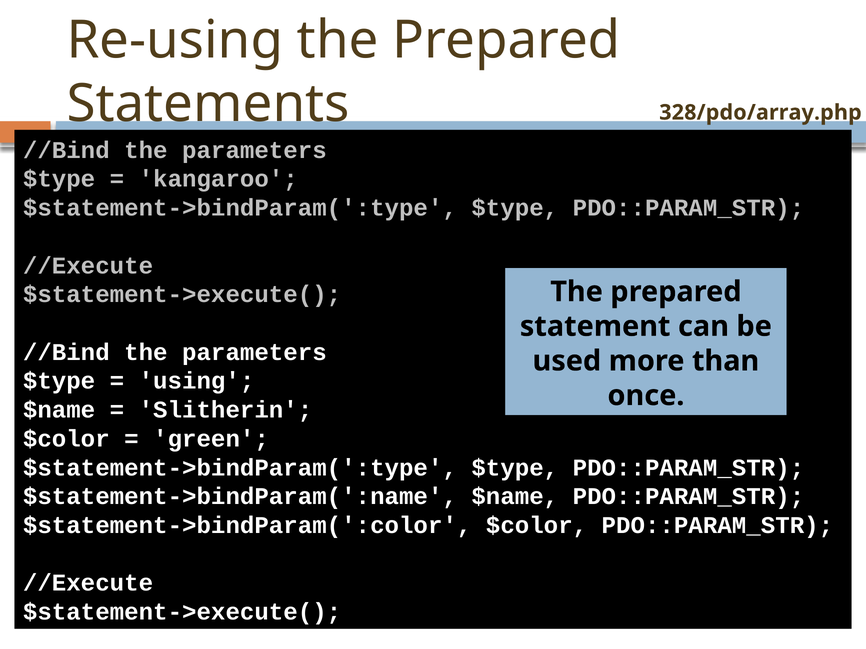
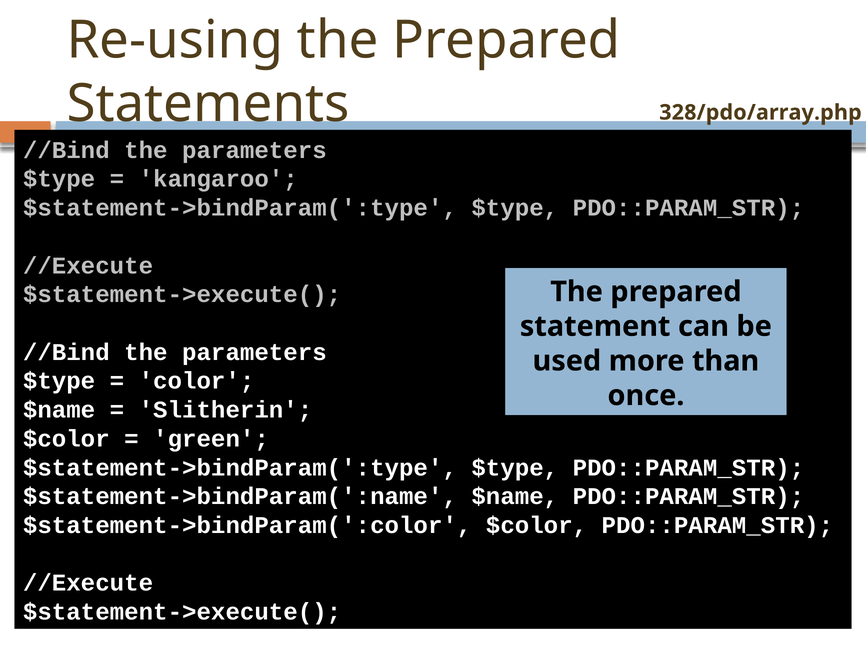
using: using -> color
